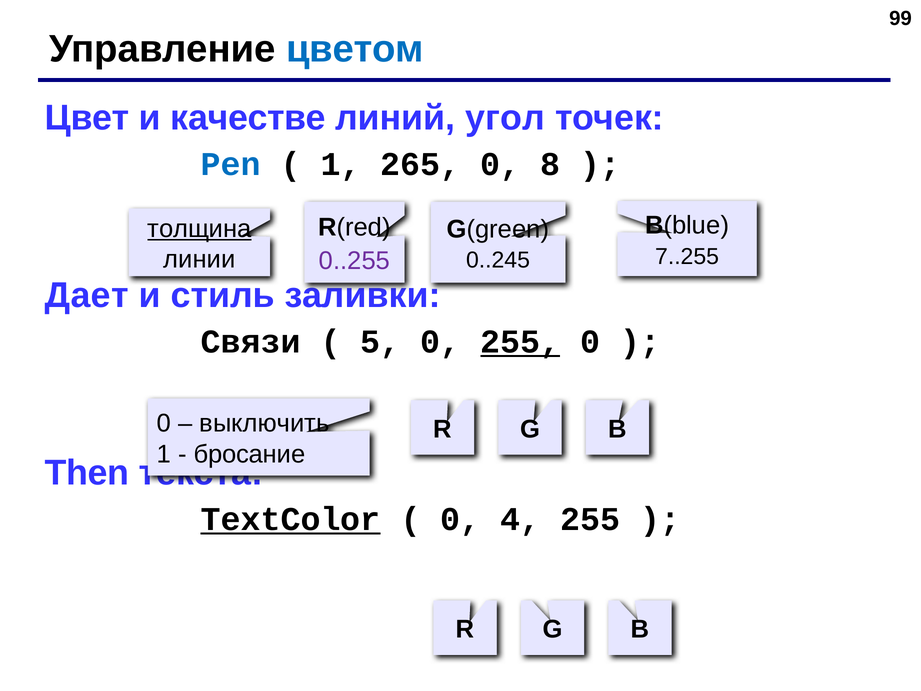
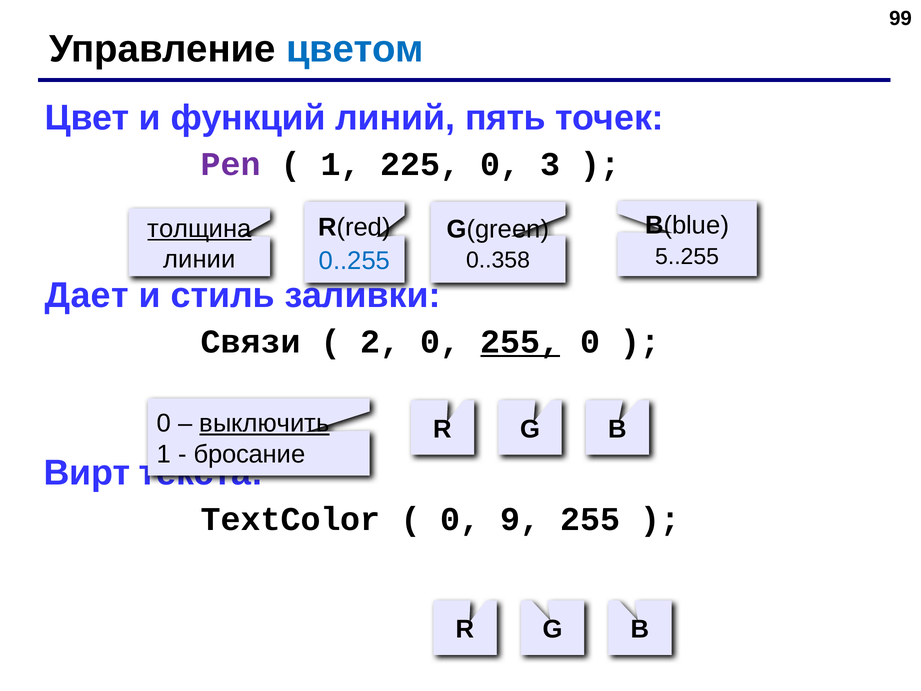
качестве: качестве -> функций
угол: угол -> пять
Pen colour: blue -> purple
265: 265 -> 225
8: 8 -> 3
7..255: 7..255 -> 5..255
0..255 colour: purple -> blue
0..245: 0..245 -> 0..358
5: 5 -> 2
выключить underline: none -> present
Then: Then -> Вирт
TextColor underline: present -> none
4: 4 -> 9
